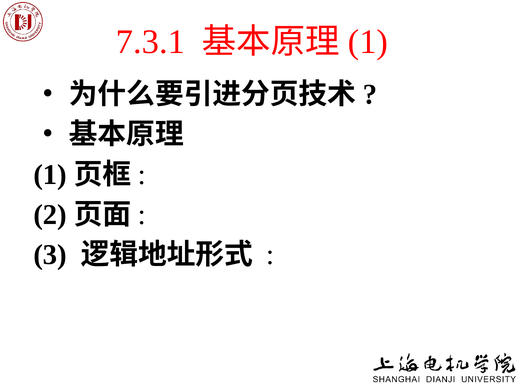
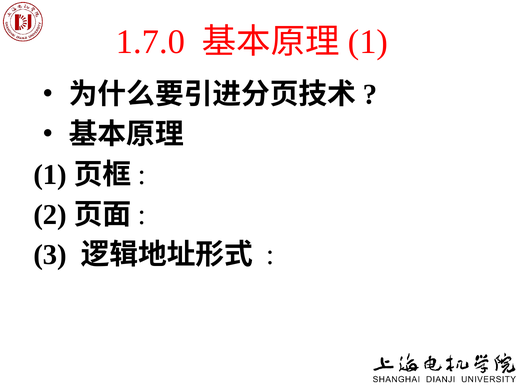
7.3.1: 7.3.1 -> 1.7.0
